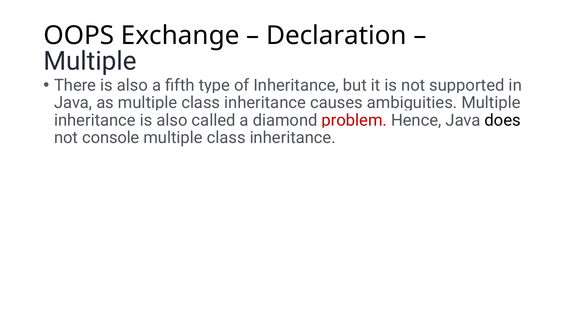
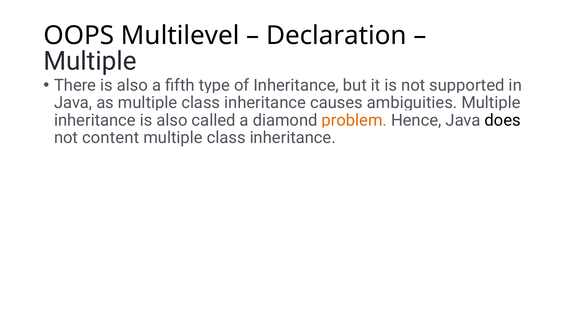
Exchange: Exchange -> Multilevel
problem colour: red -> orange
console: console -> content
